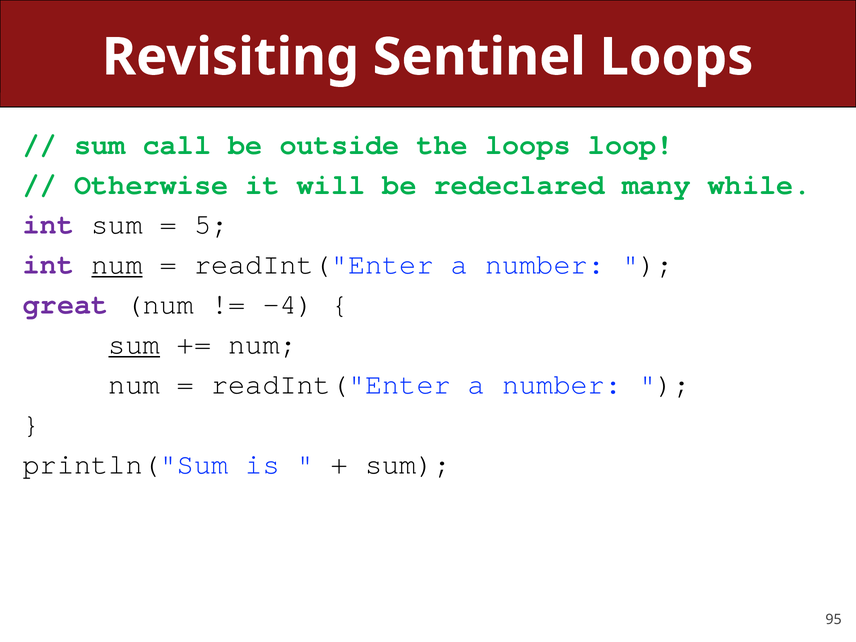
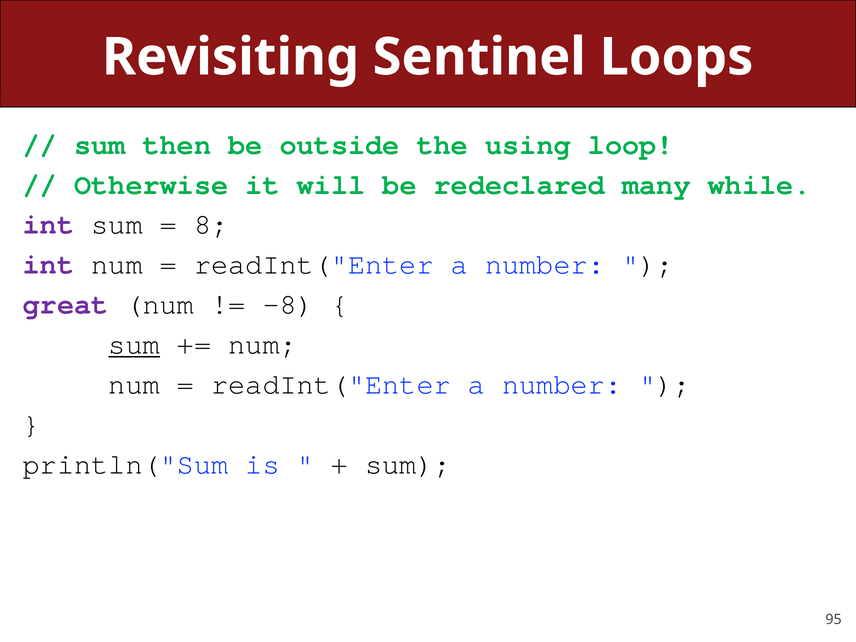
call: call -> then
the loops: loops -> using
5: 5 -> 8
num at (117, 264) underline: present -> none
-4: -4 -> -8
